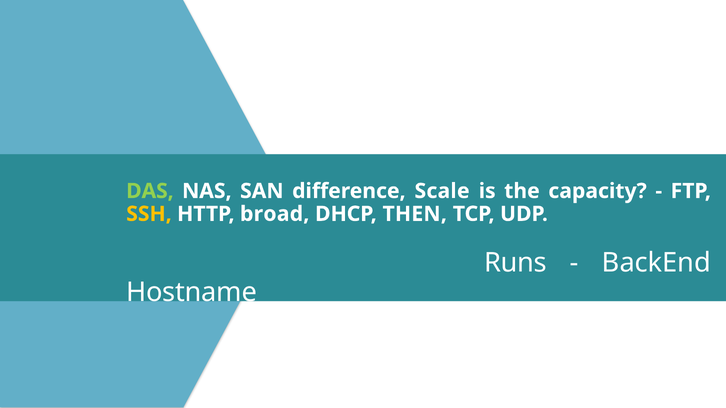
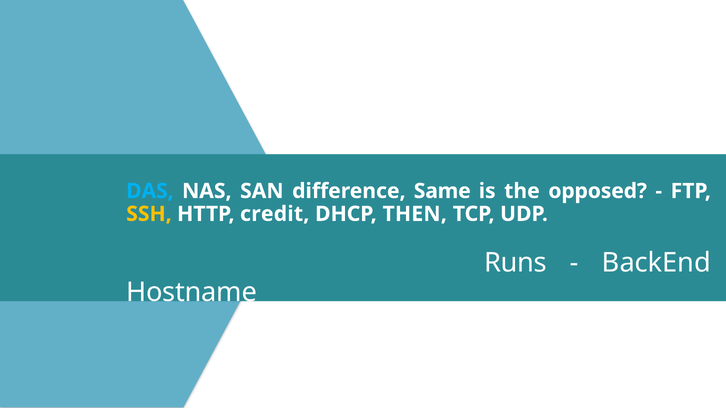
DAS colour: light green -> light blue
Scale: Scale -> Same
capacity: capacity -> opposed
broad: broad -> credit
